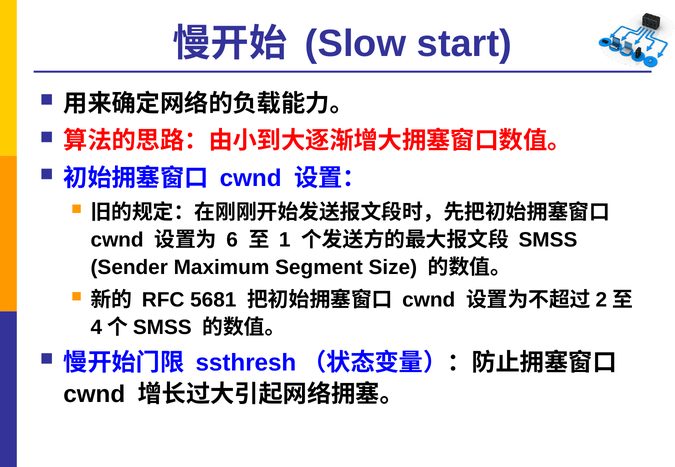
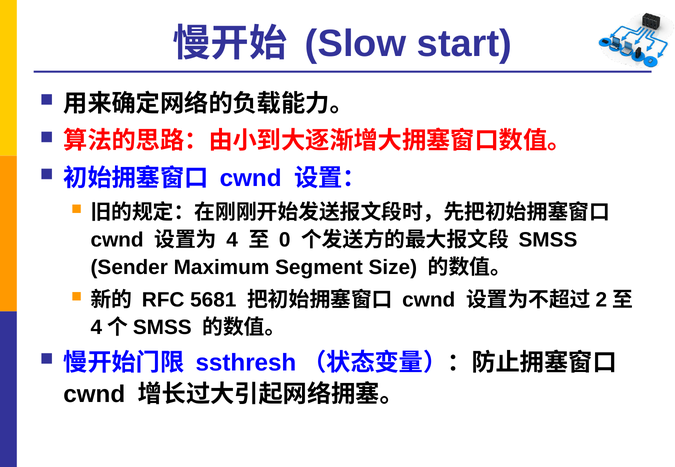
6: 6 -> 4
1: 1 -> 0
